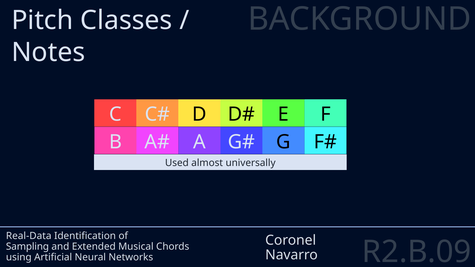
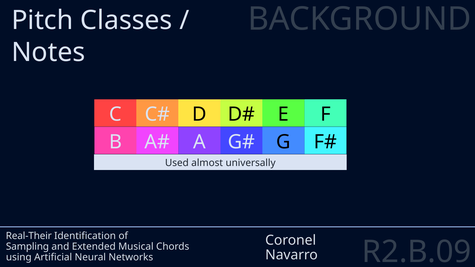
Real-Data: Real-Data -> Real-Their
